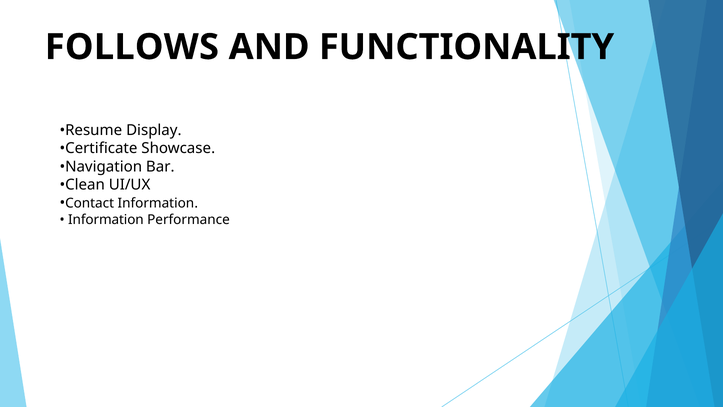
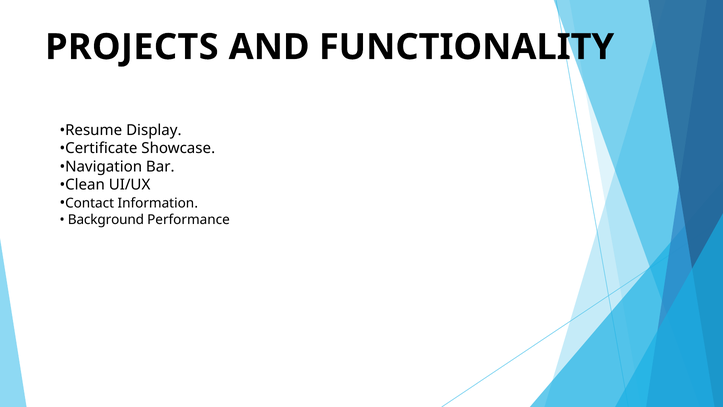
FOLLOWS: FOLLOWS -> PROJECTS
Information at (106, 220): Information -> Background
